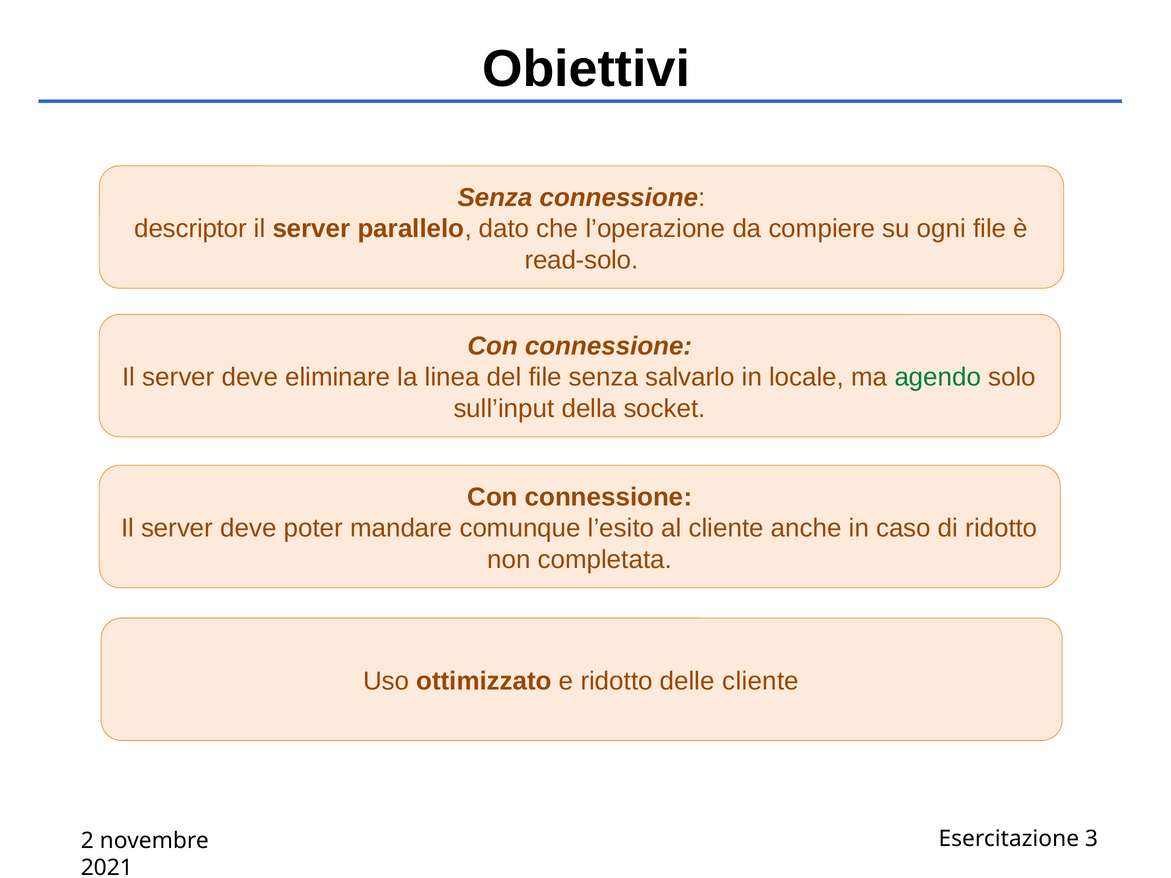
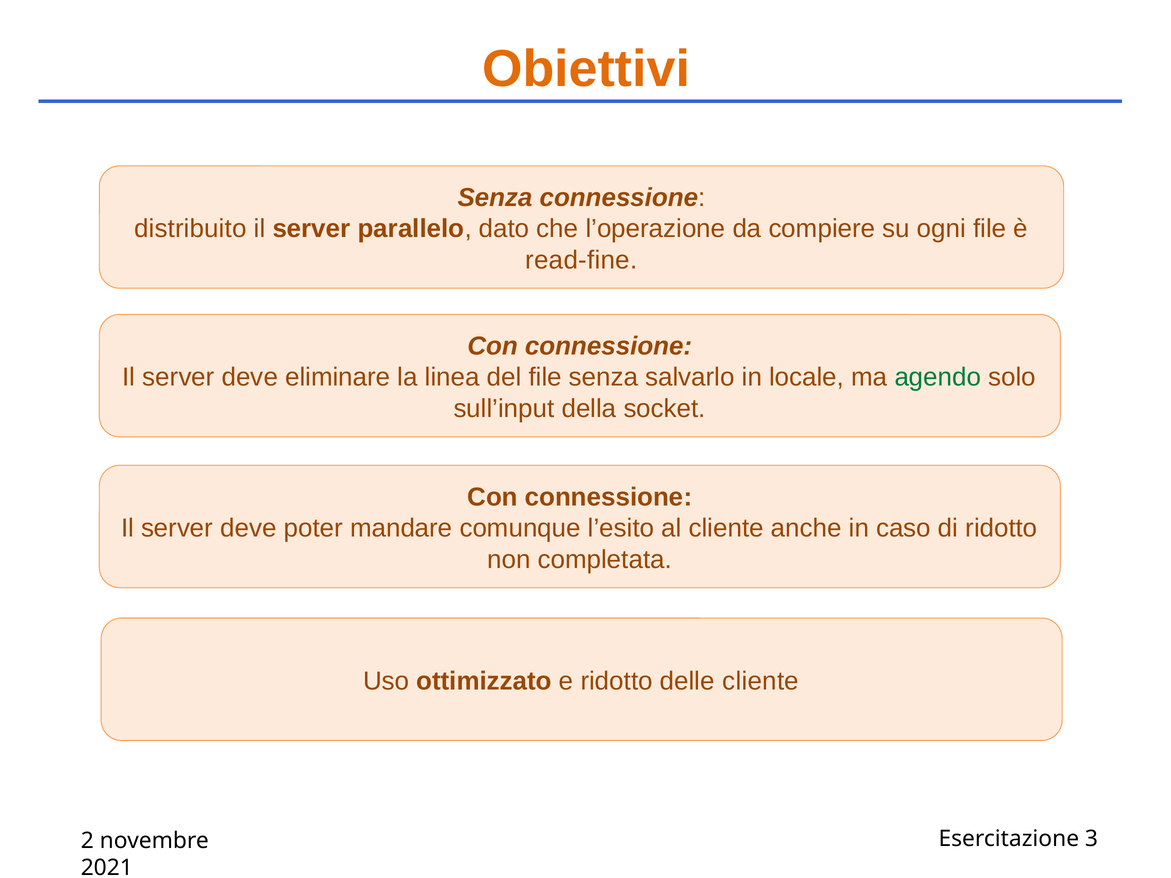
Obiettivi colour: black -> orange
descriptor: descriptor -> distribuito
read-solo: read-solo -> read-fine
